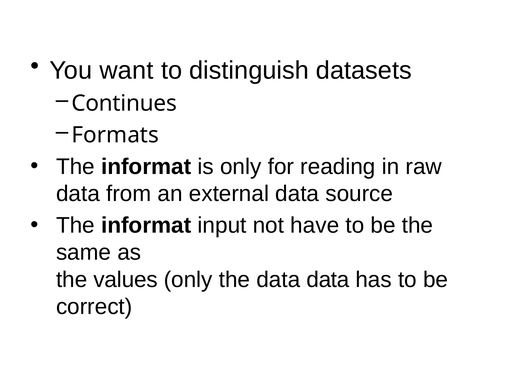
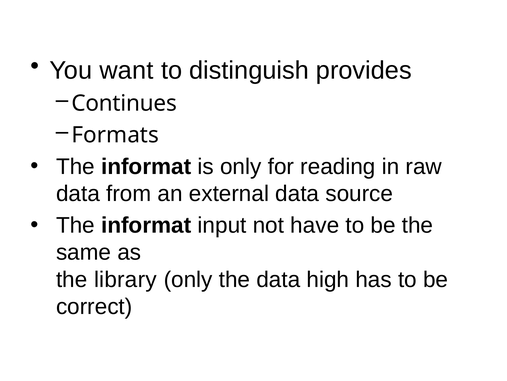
datasets: datasets -> provides
values: values -> library
data data: data -> high
